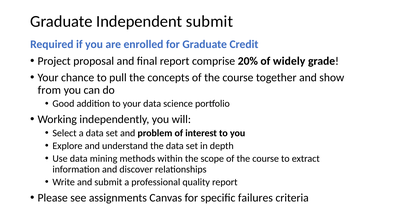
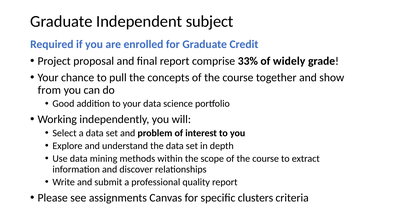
Independent submit: submit -> subject
20%: 20% -> 33%
failures: failures -> clusters
